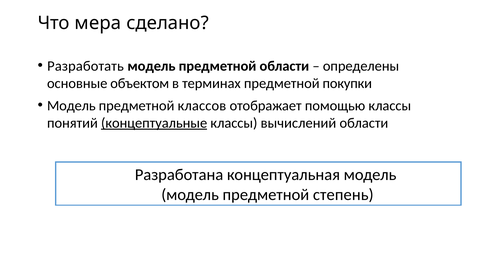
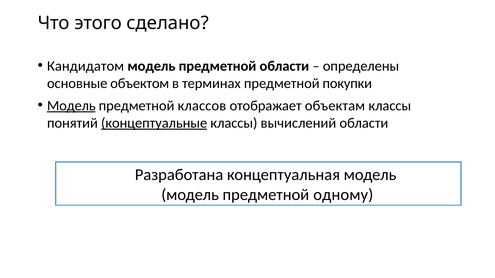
мера: мера -> этого
Разработать: Разработать -> Кандидатом
Модель at (71, 106) underline: none -> present
помощью: помощью -> объектам
степень: степень -> одному
